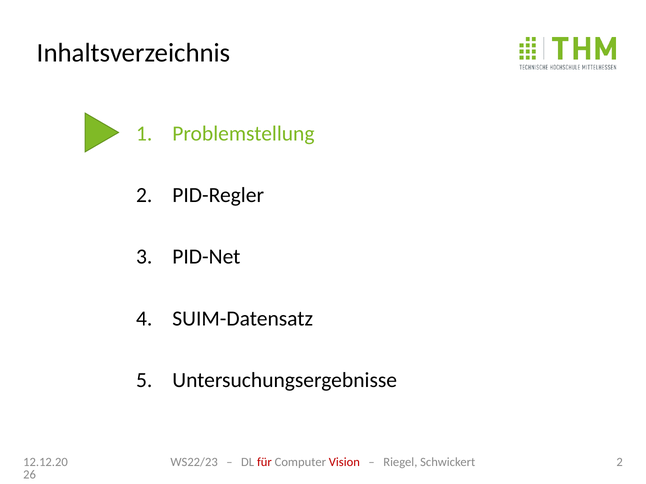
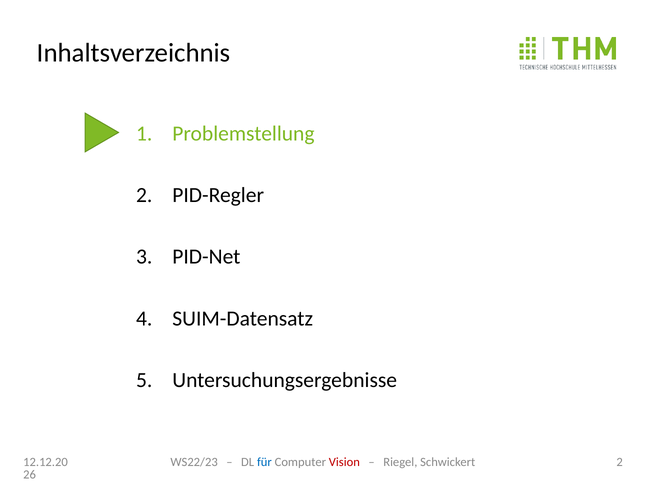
für colour: red -> blue
